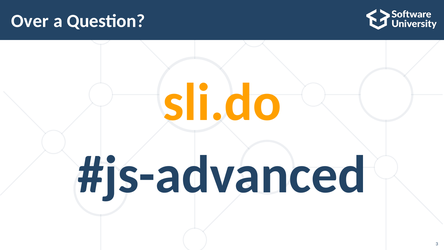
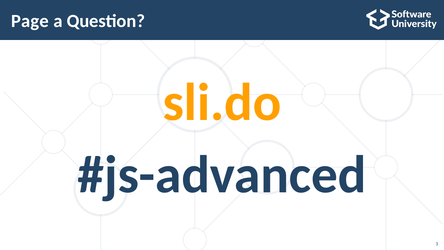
Over: Over -> Page
